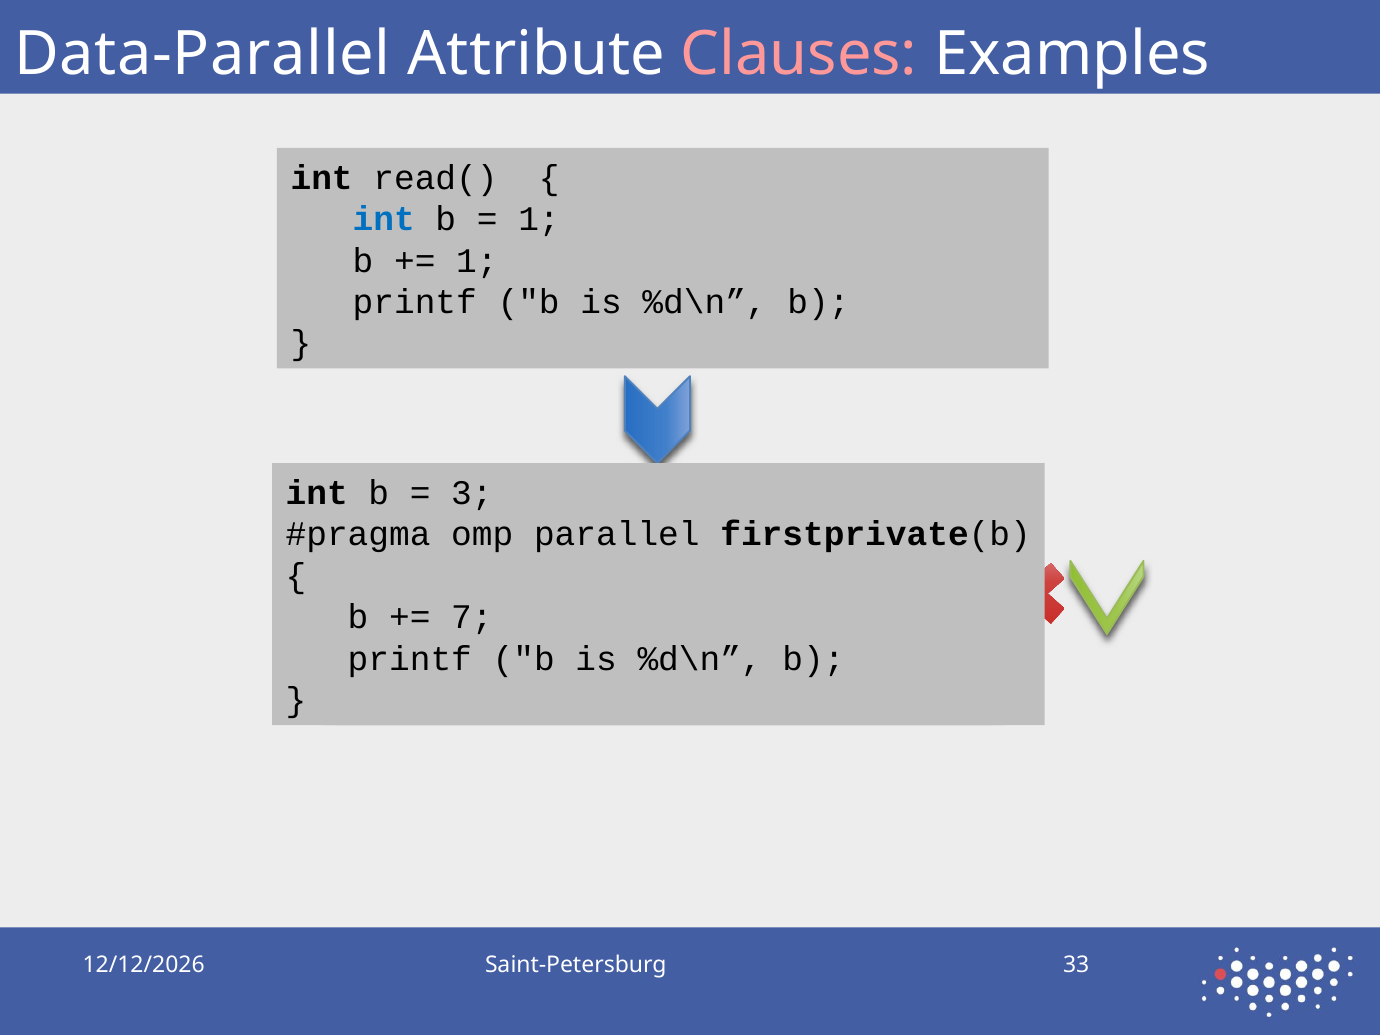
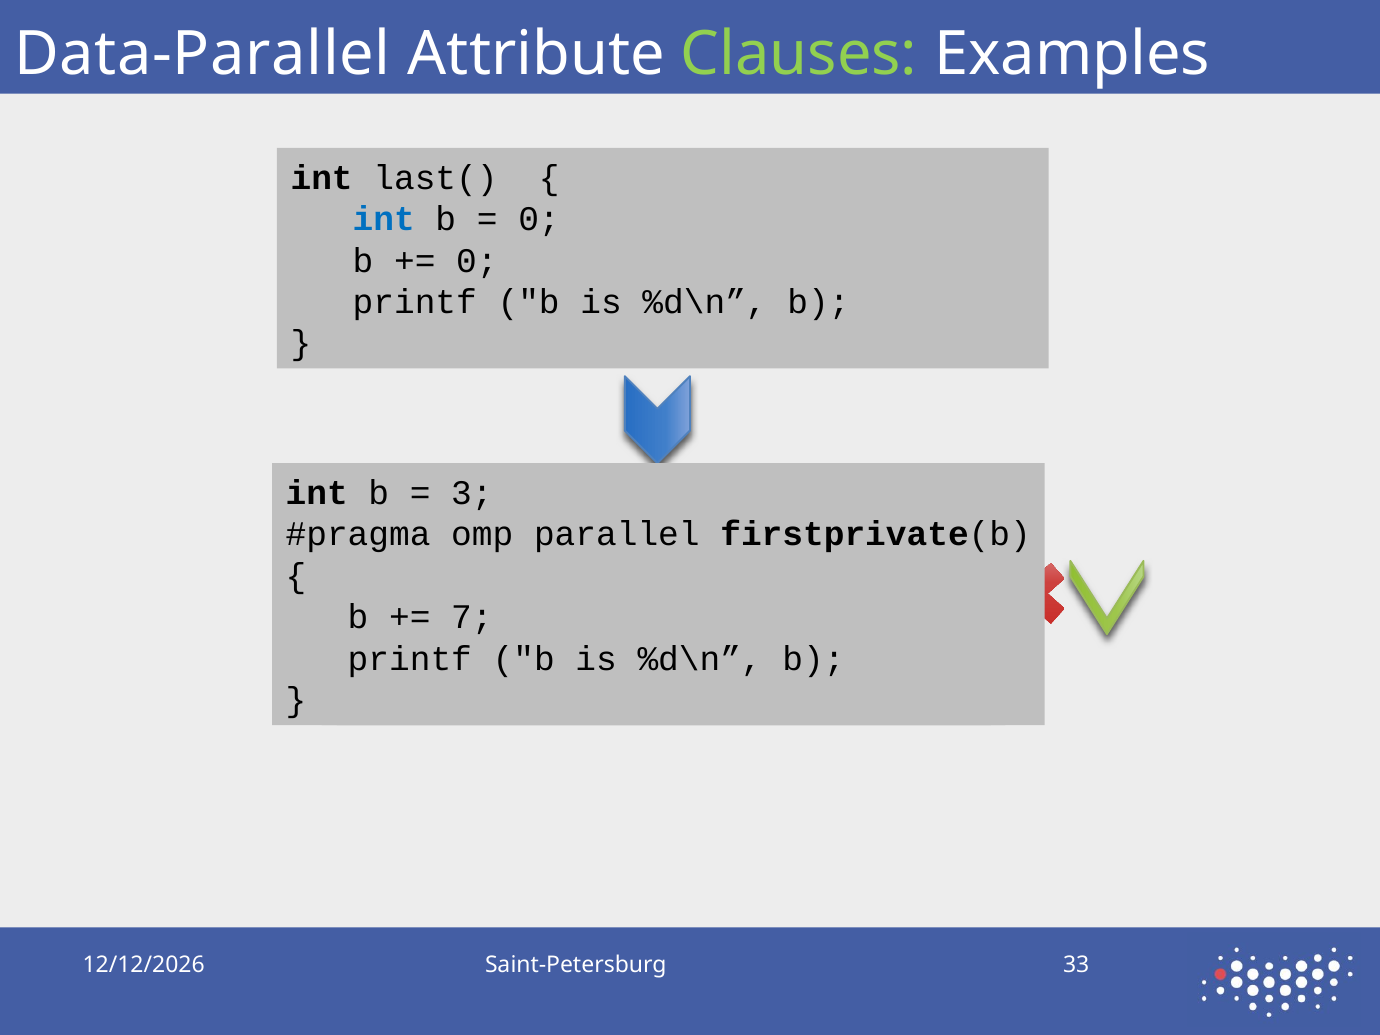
Clauses colour: pink -> light green
read(: read( -> last(
1 at (539, 219): 1 -> 0
1 at (477, 261): 1 -> 0
